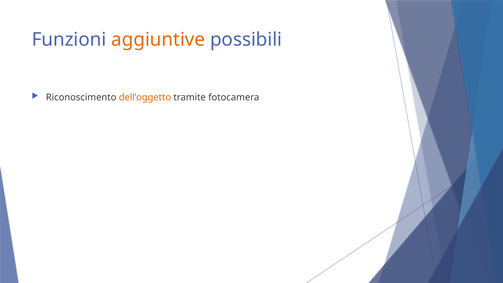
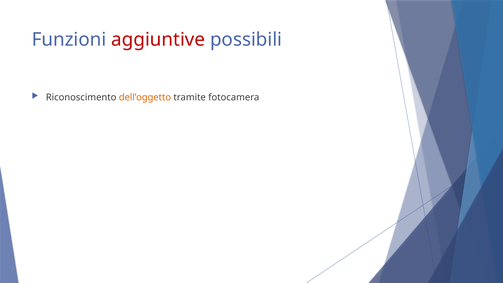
aggiuntive colour: orange -> red
